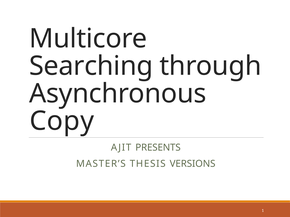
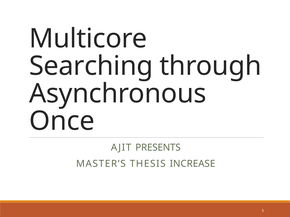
Copy: Copy -> Once
VERSIONS: VERSIONS -> INCREASE
